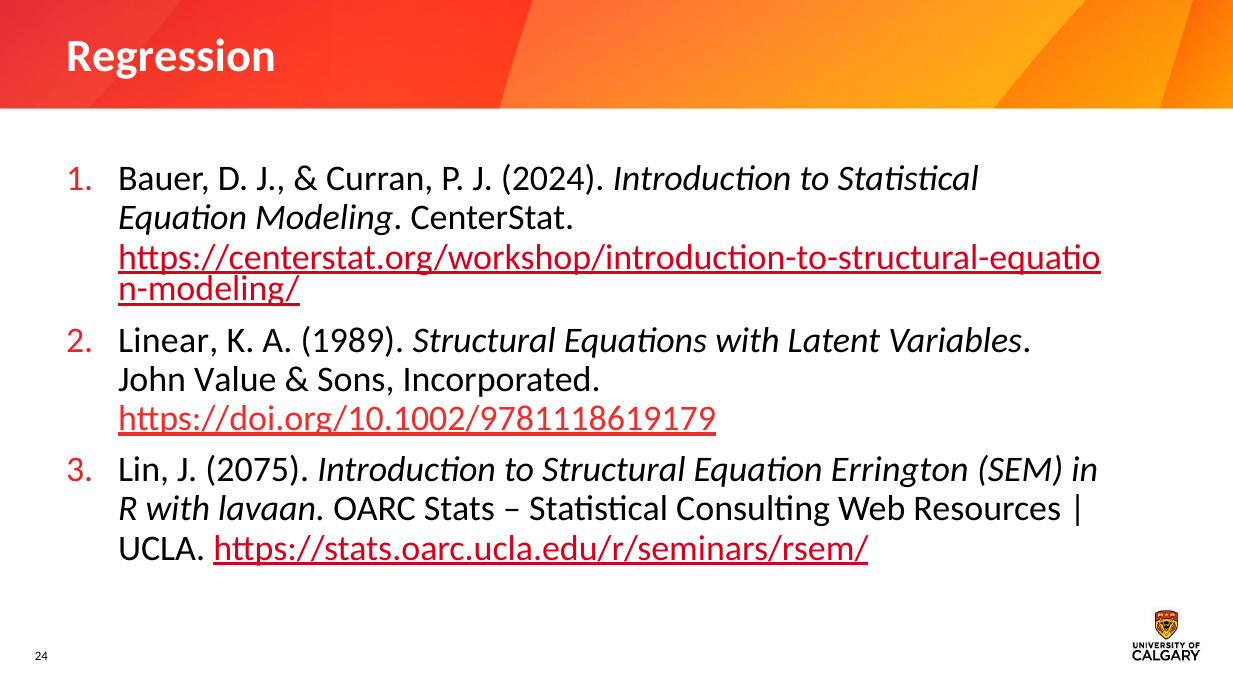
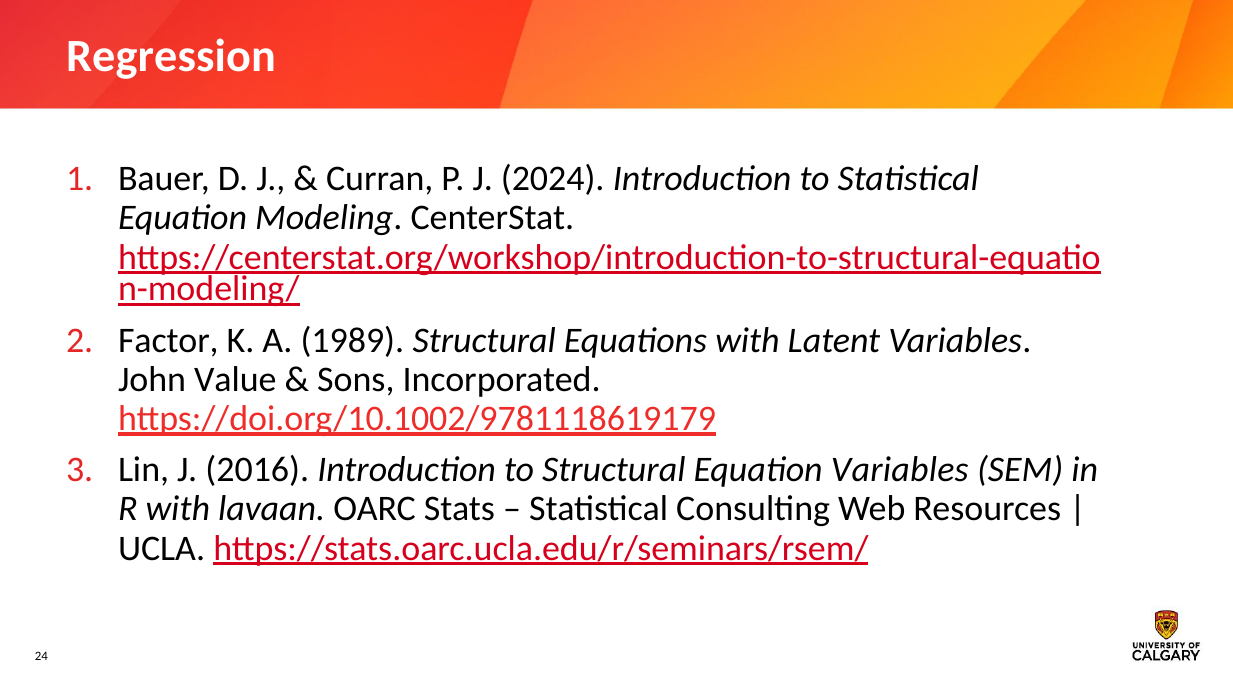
Linear: Linear -> Factor
2075: 2075 -> 2016
Equation Errington: Errington -> Variables
